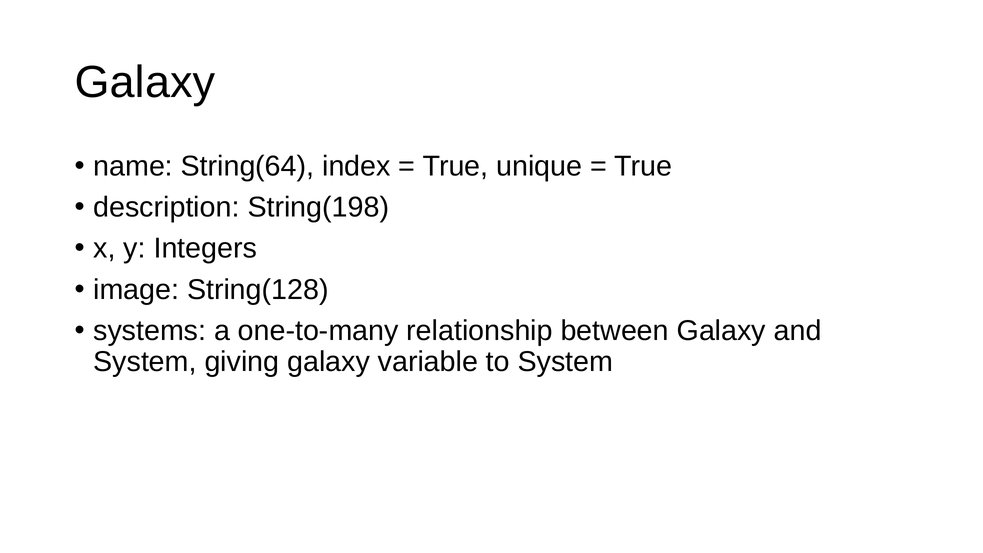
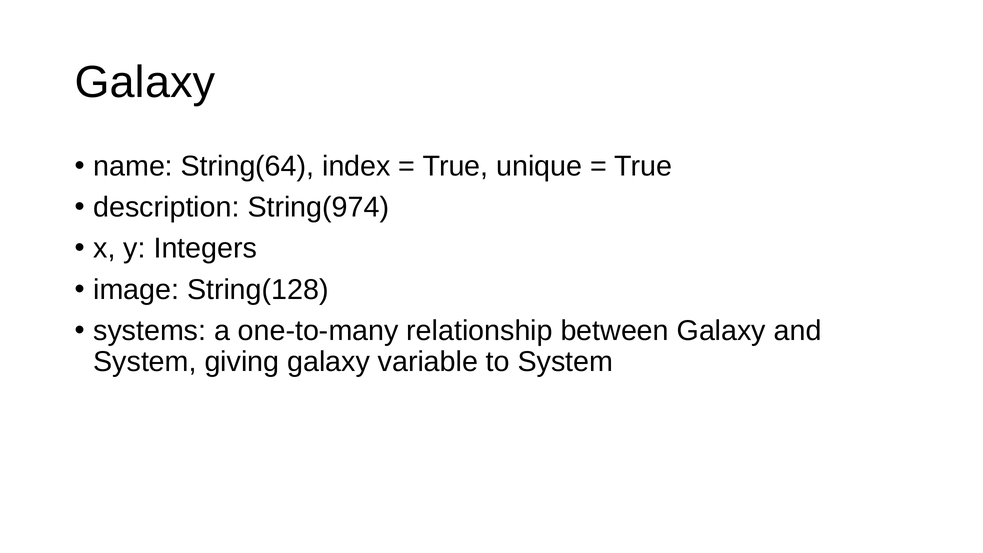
String(198: String(198 -> String(974
